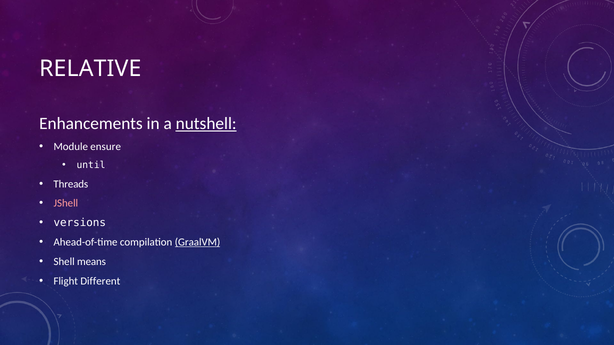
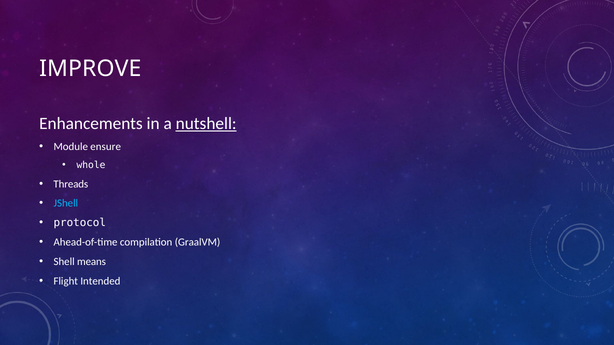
RELATIVE: RELATIVE -> IMPROVE
until: until -> whole
JShell colour: pink -> light blue
versions: versions -> protocol
GraalVM underline: present -> none
Different: Different -> Intended
